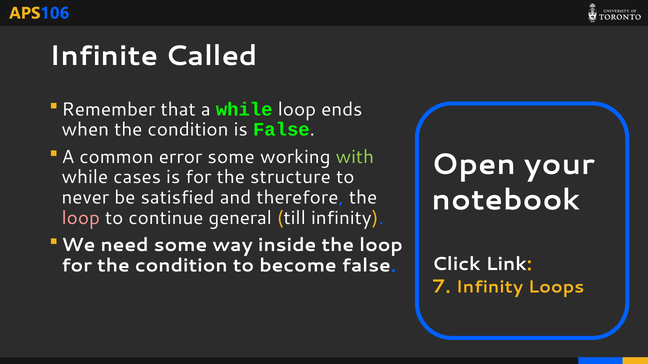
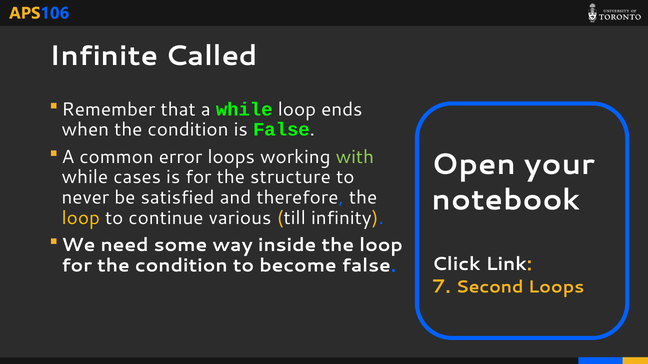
error some: some -> loops
loop at (81, 218) colour: pink -> yellow
general: general -> various
7 Infinity: Infinity -> Second
